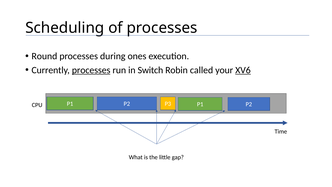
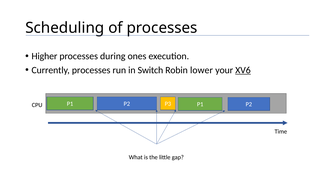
Round: Round -> Higher
processes at (91, 70) underline: present -> none
called: called -> lower
